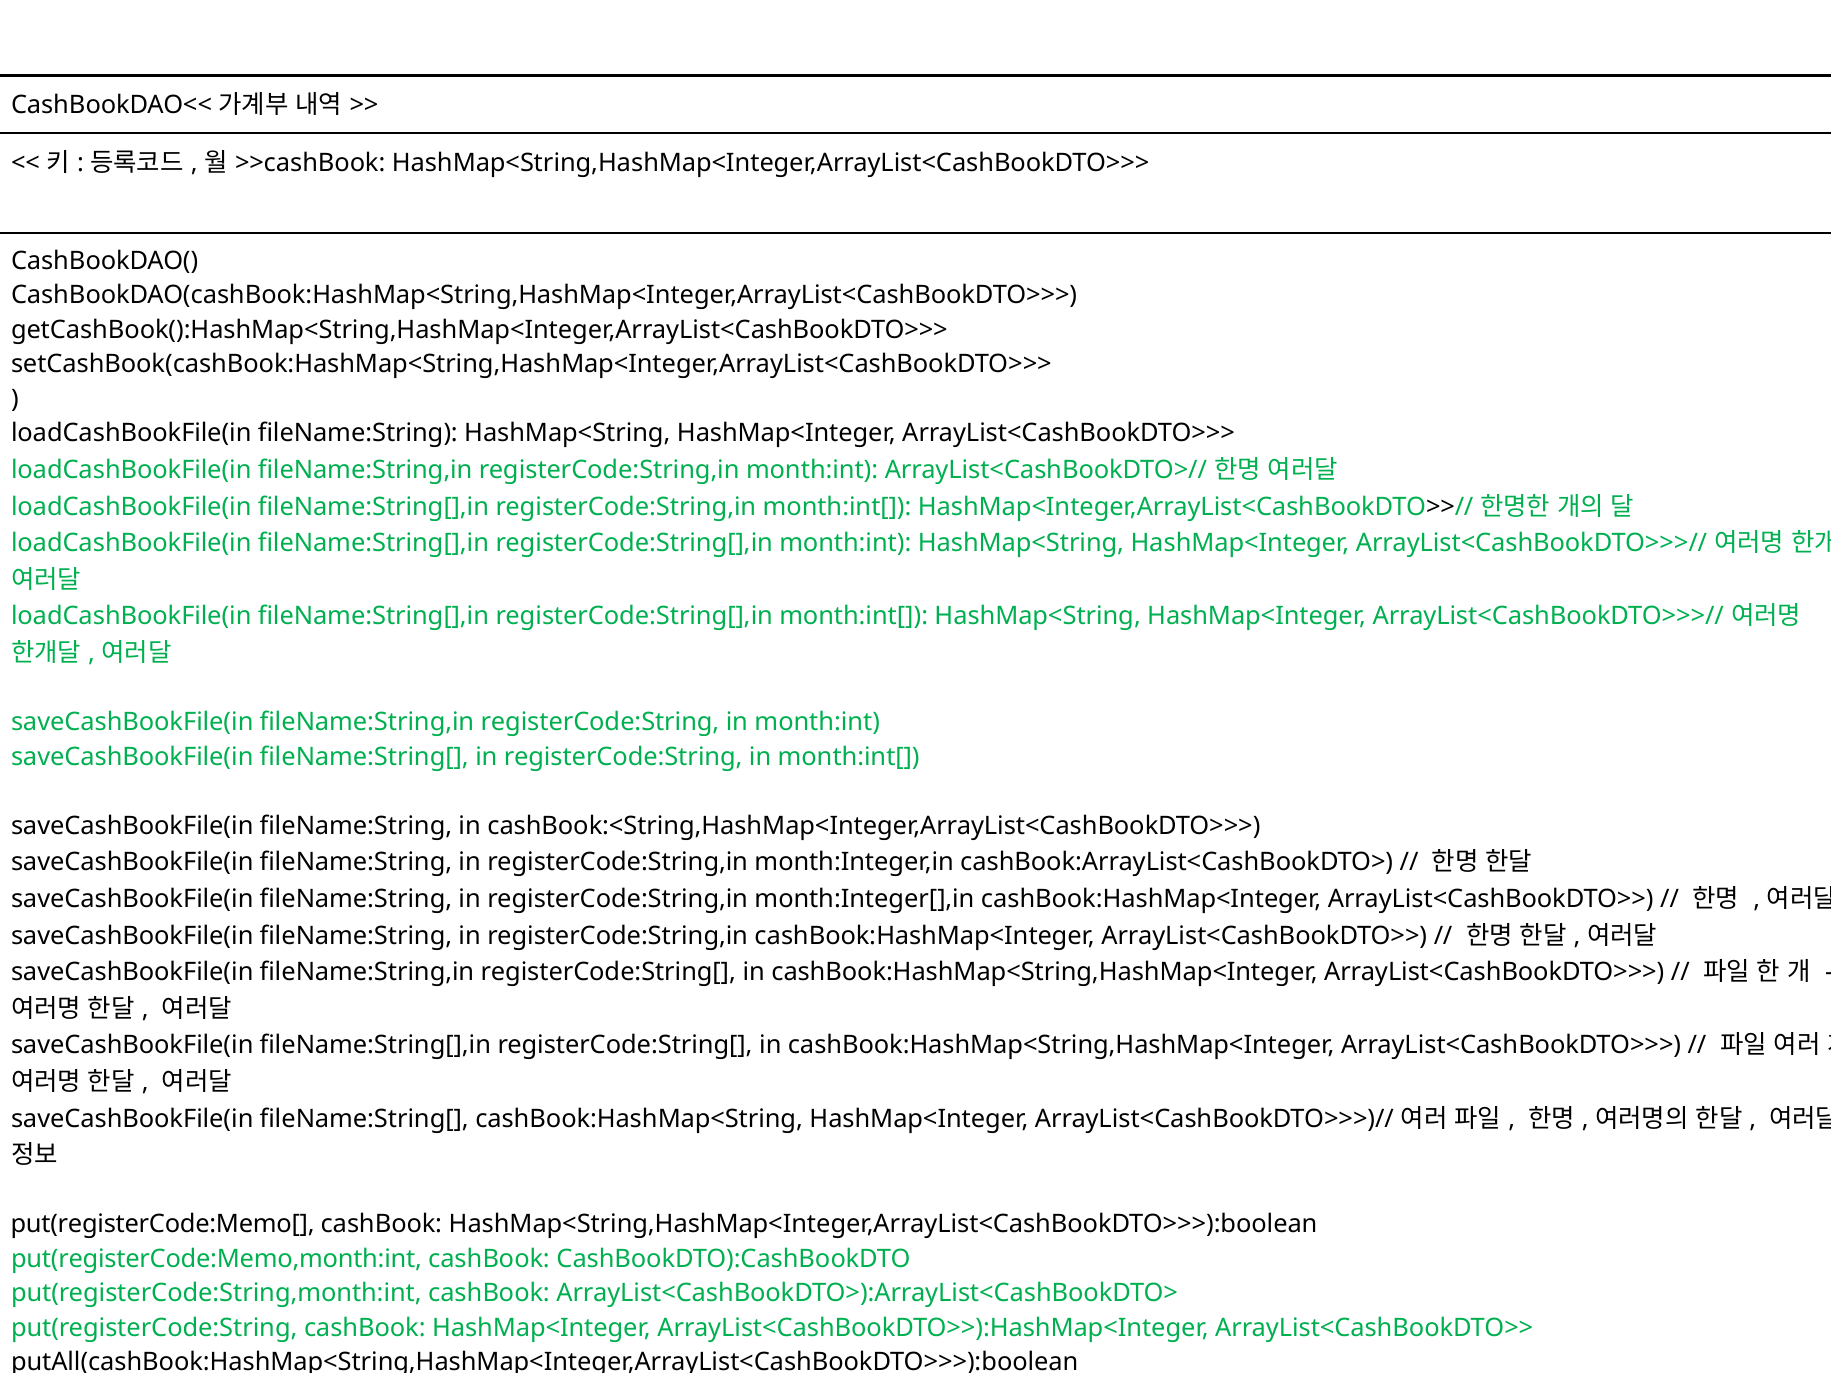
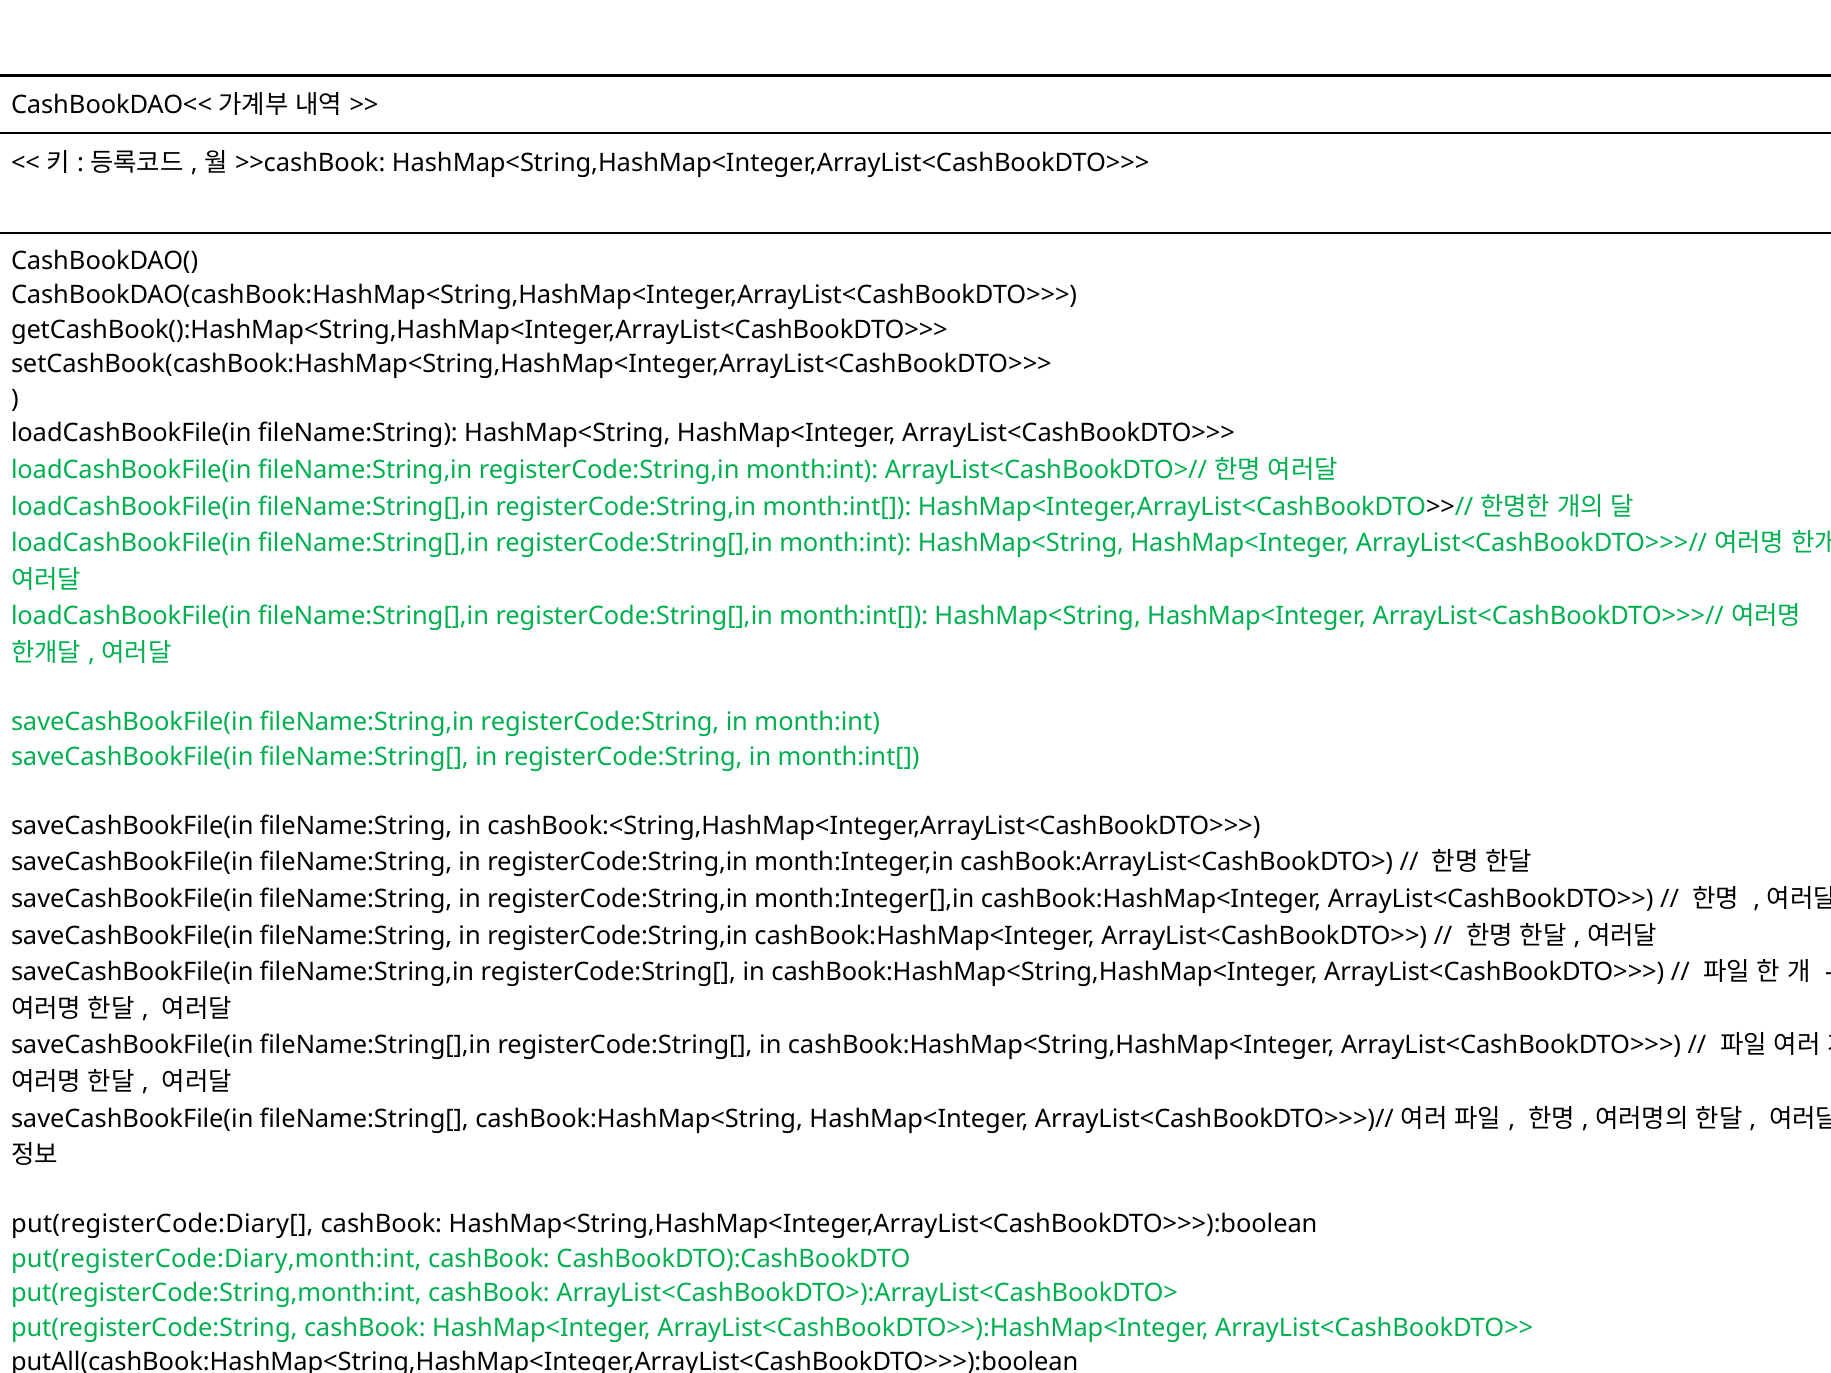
put(registerCode:Memo[: put(registerCode:Memo[ -> put(registerCode:Diary[
put(registerCode:Memo,month:int: put(registerCode:Memo,month:int -> put(registerCode:Diary,month:int
